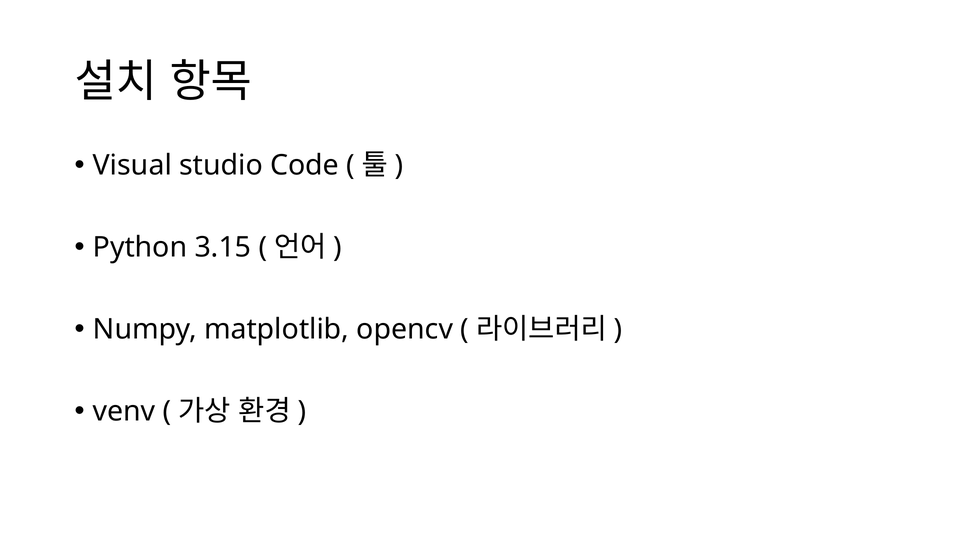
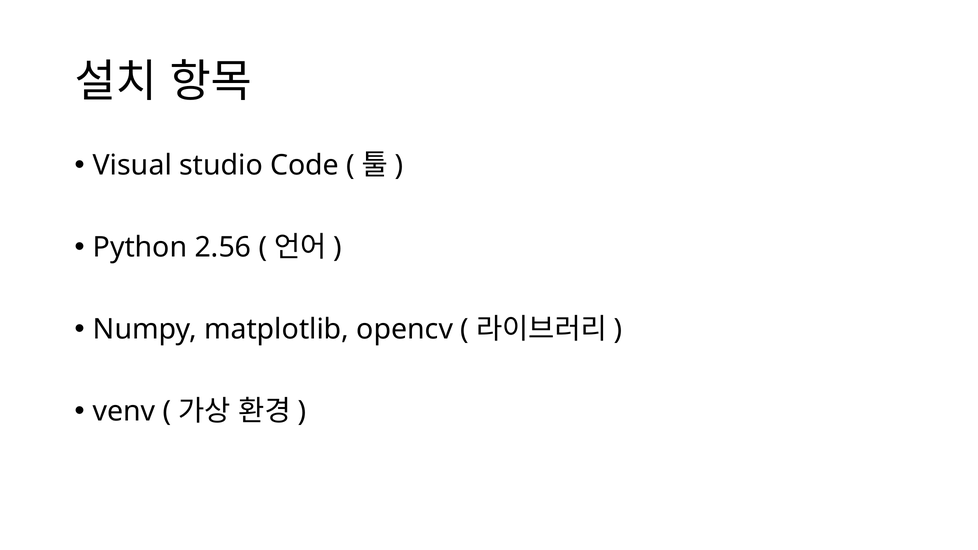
3.15: 3.15 -> 2.56
